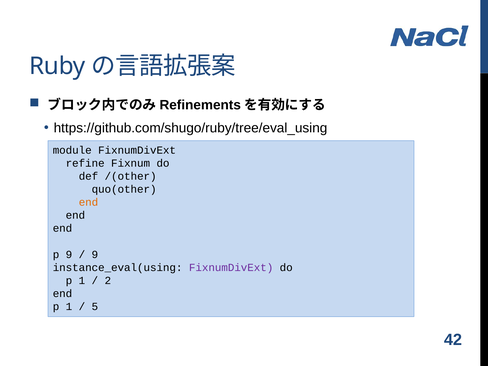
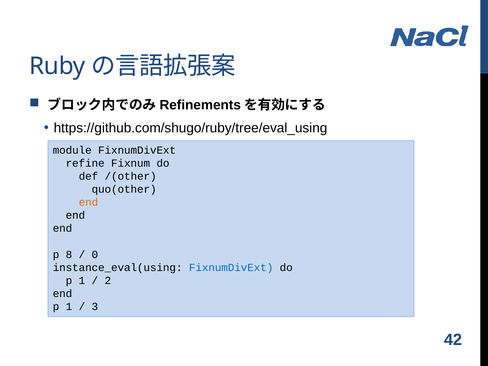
p 9: 9 -> 8
9 at (95, 254): 9 -> 0
FixnumDivExt at (231, 267) colour: purple -> blue
5: 5 -> 3
